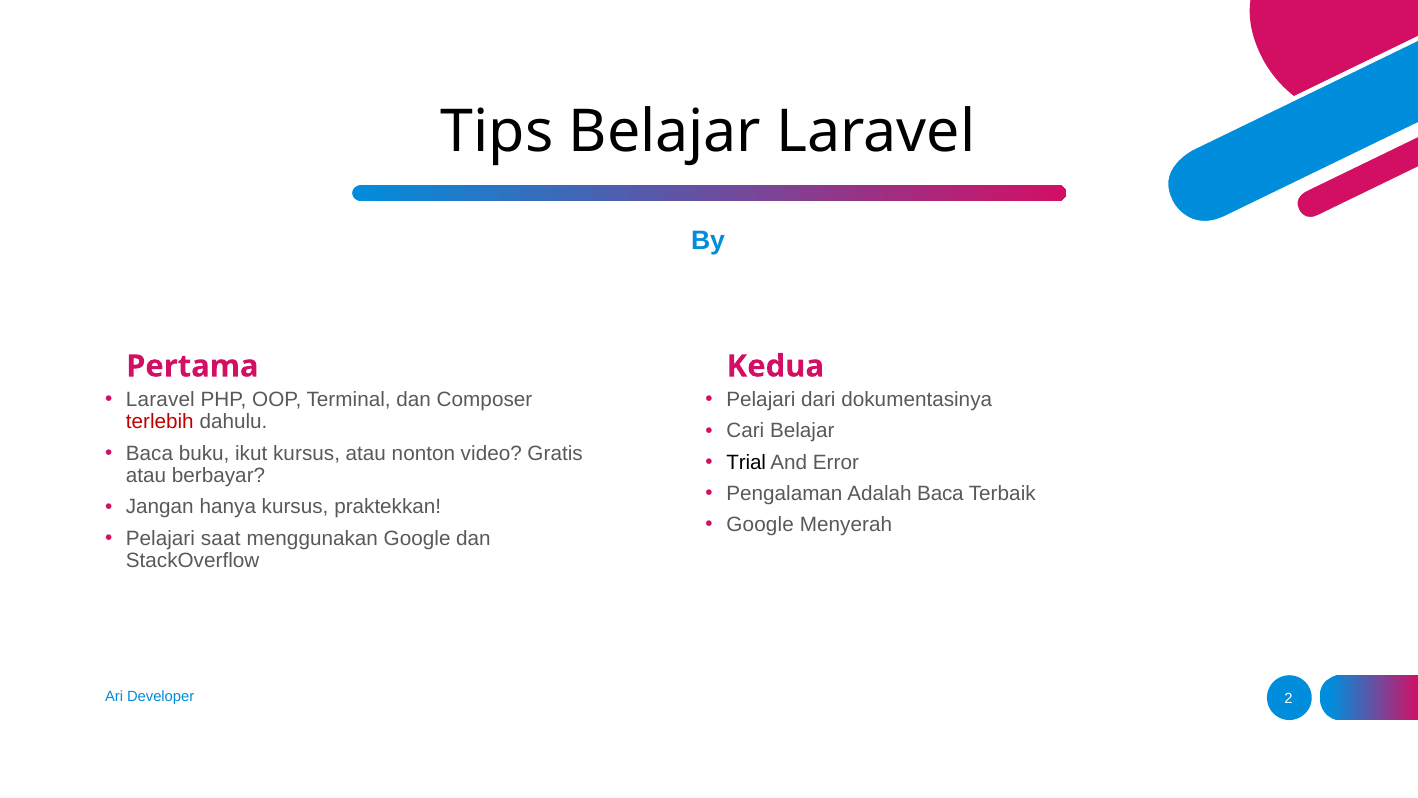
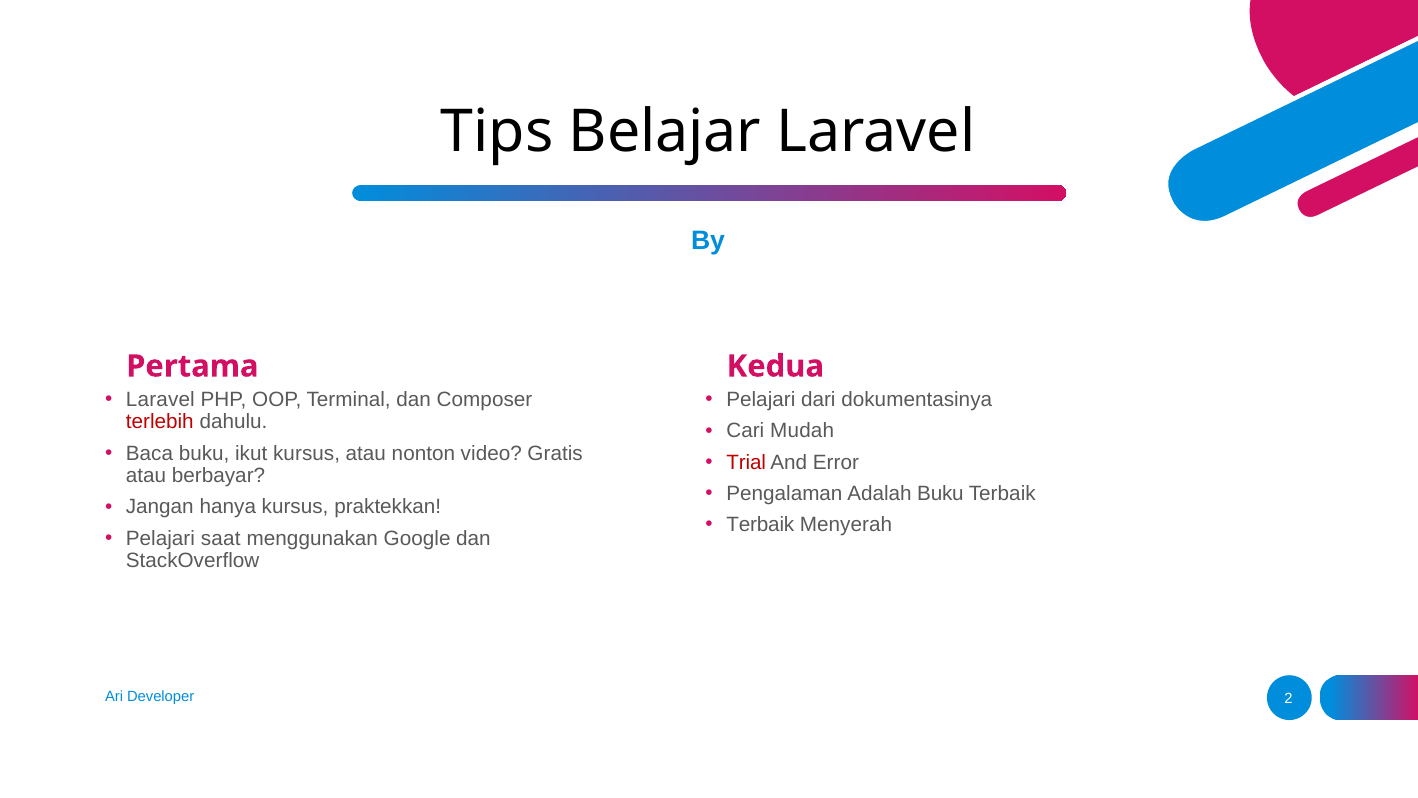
Cari Belajar: Belajar -> Mudah
Trial colour: black -> red
Adalah Baca: Baca -> Buku
Google at (760, 525): Google -> Terbaik
